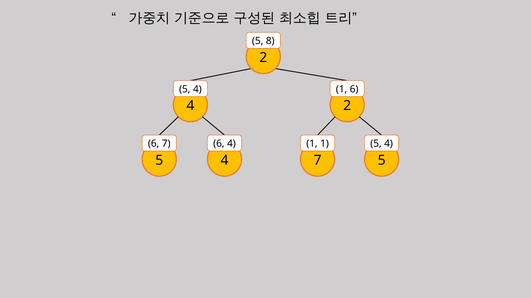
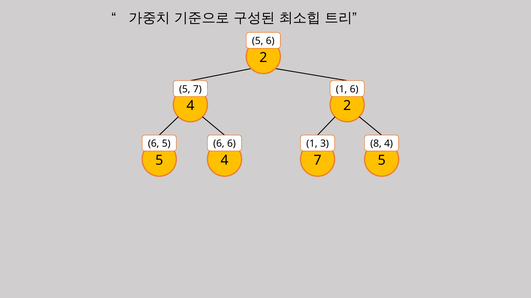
8 at (270, 41): 8 -> 6
4 at (197, 89): 4 -> 7
7 at (166, 144): 7 -> 5
6 4: 4 -> 6
1 1: 1 -> 3
5 at (376, 144): 5 -> 8
